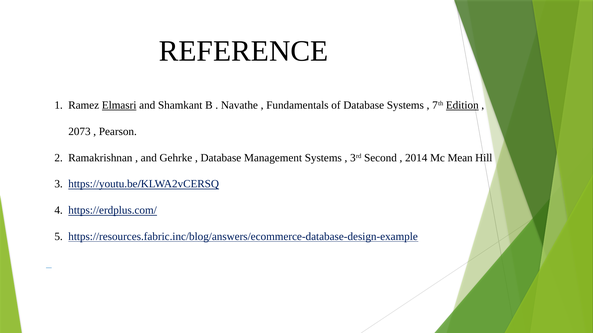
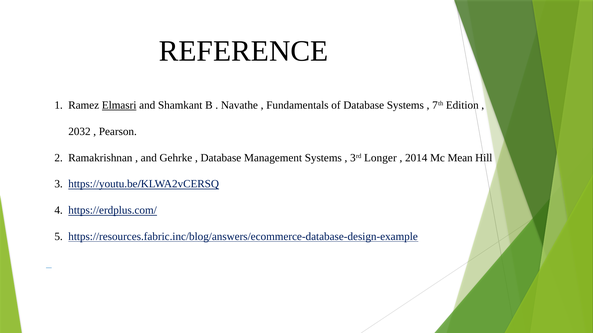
Edition underline: present -> none
2073: 2073 -> 2032
Second: Second -> Longer
